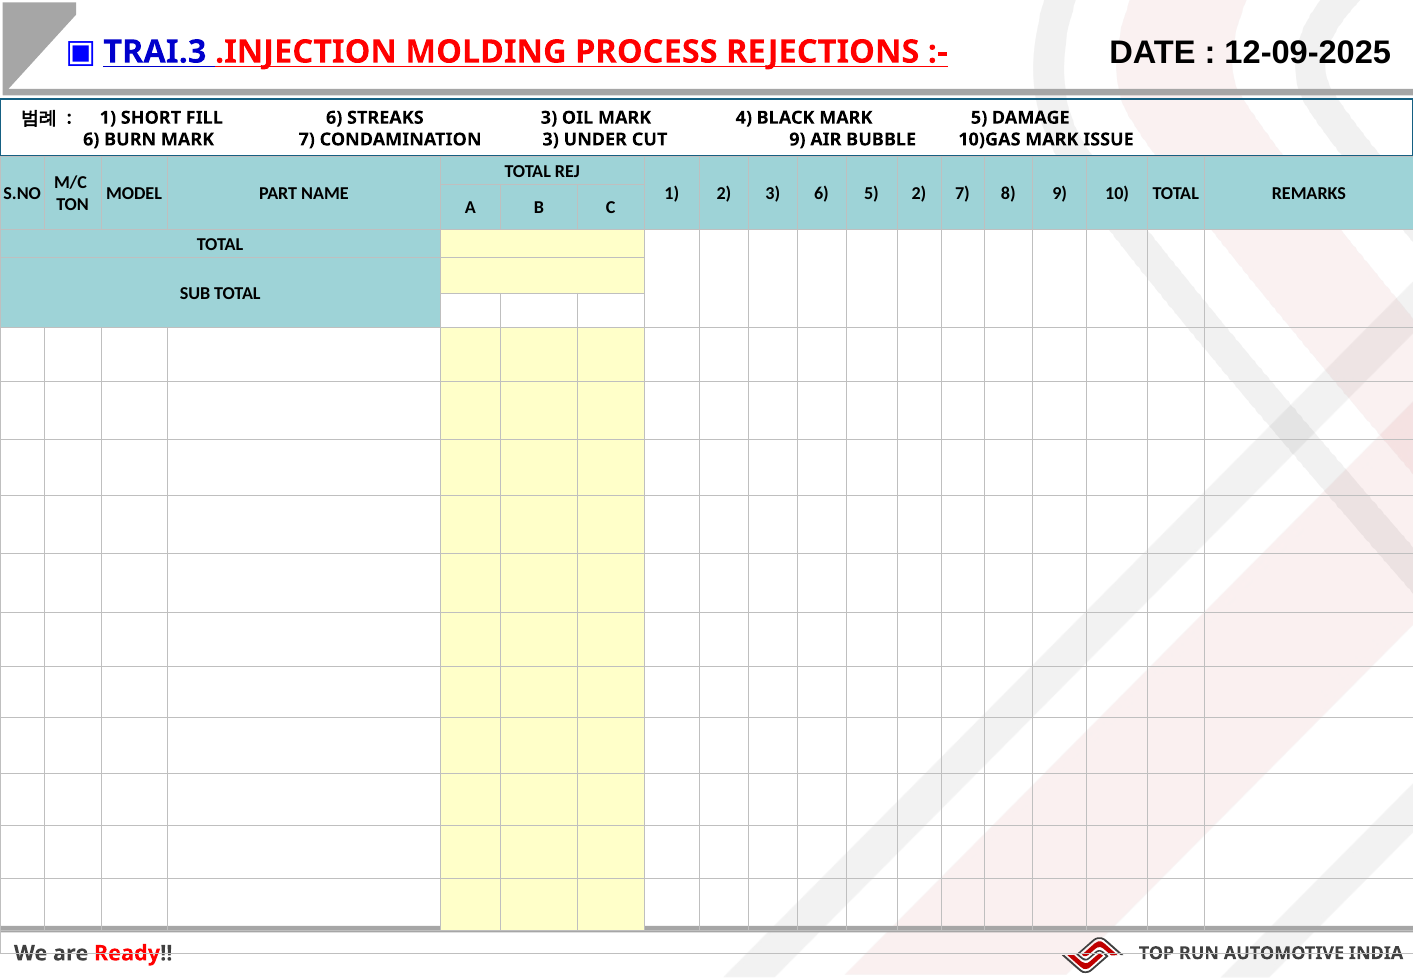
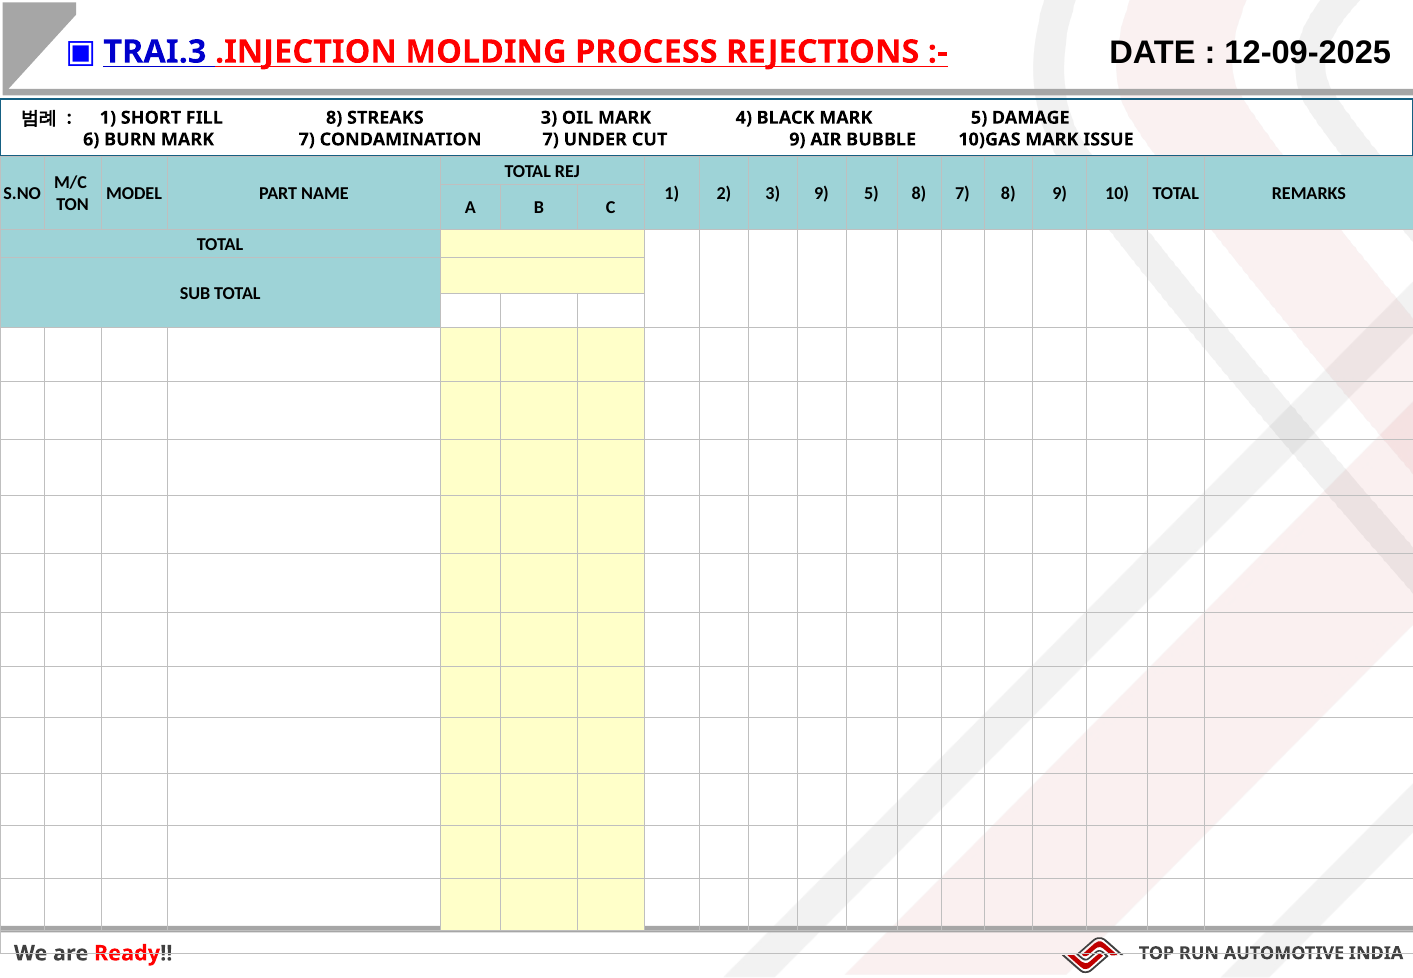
FILL 6: 6 -> 8
CONDAMINATION 3: 3 -> 7
3 6: 6 -> 9
5 2: 2 -> 8
